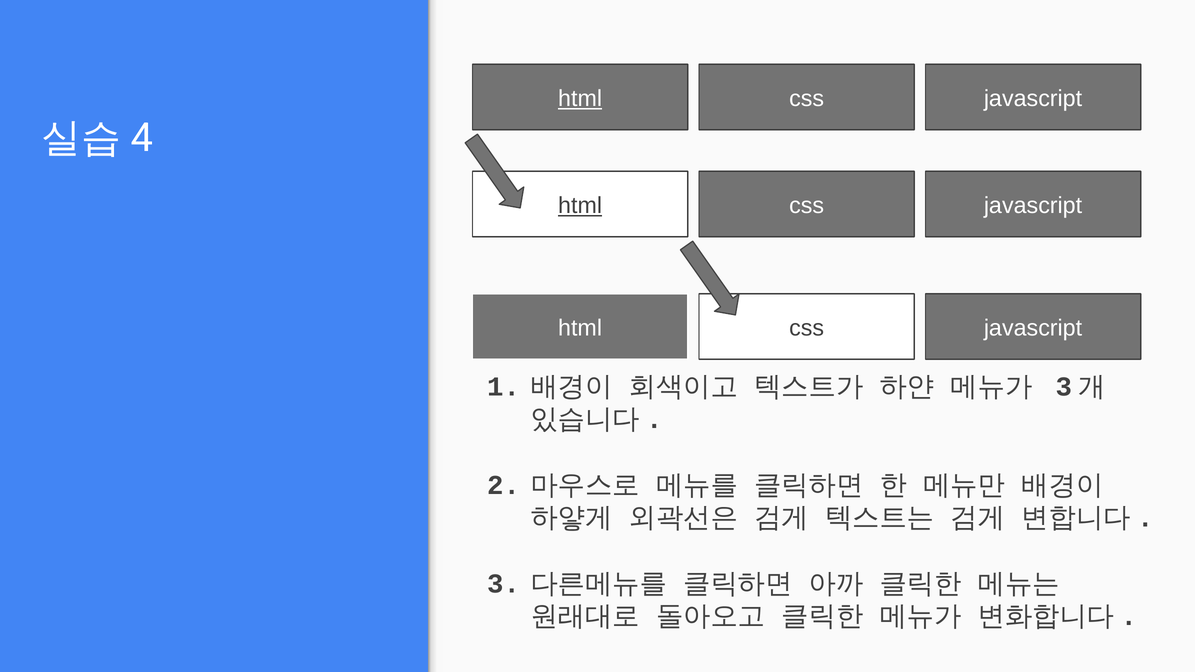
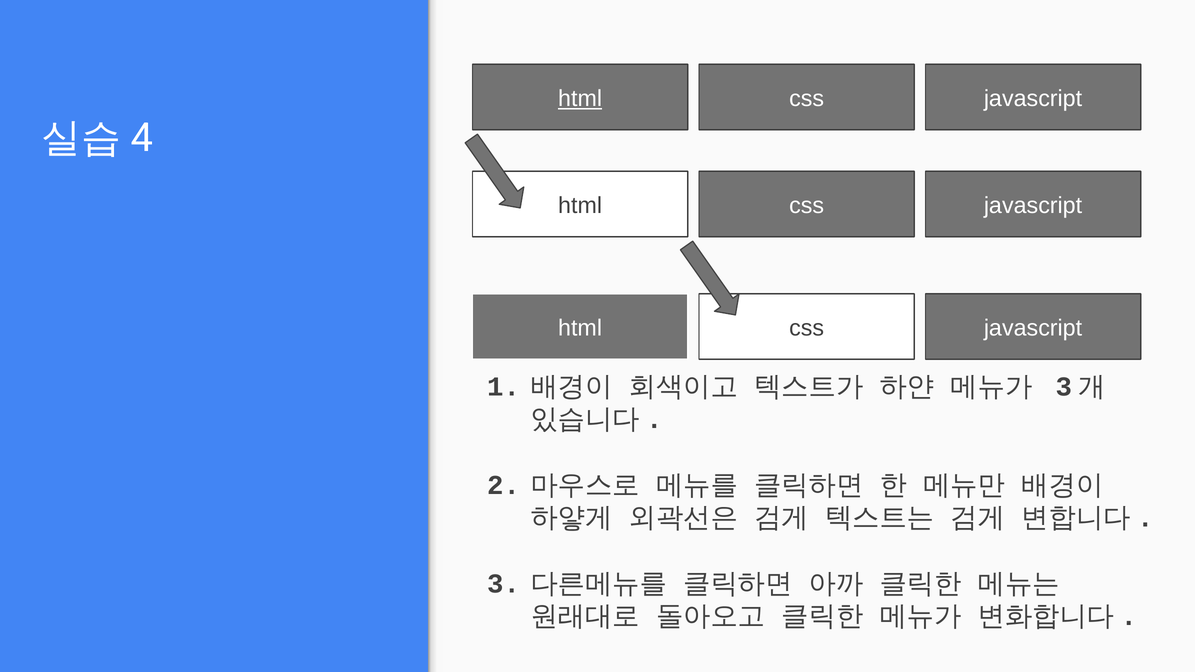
html at (580, 206) underline: present -> none
